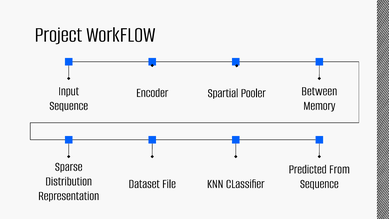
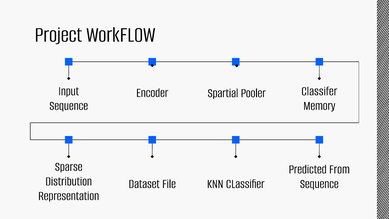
Between: Between -> Classifer
